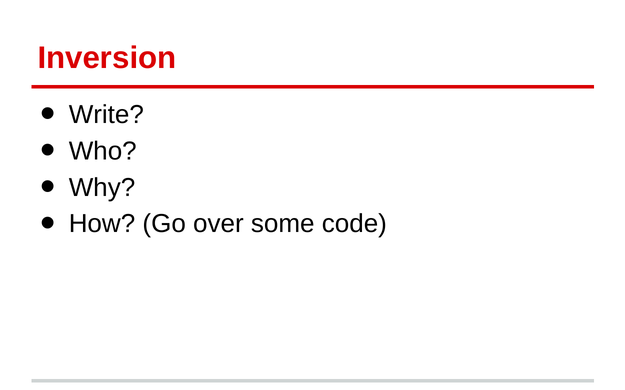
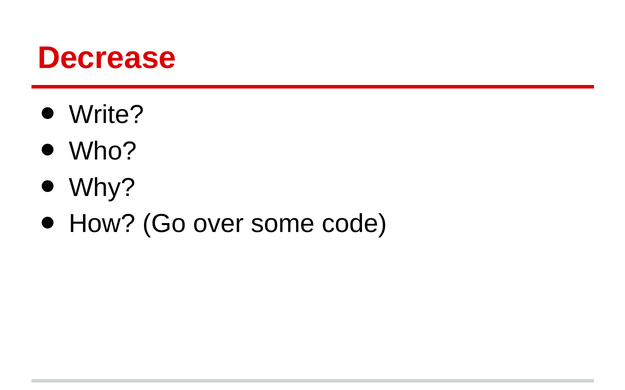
Inversion: Inversion -> Decrease
